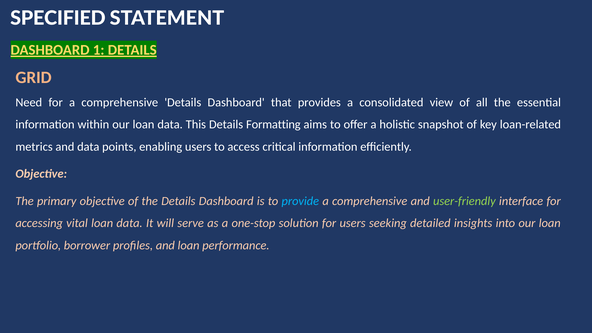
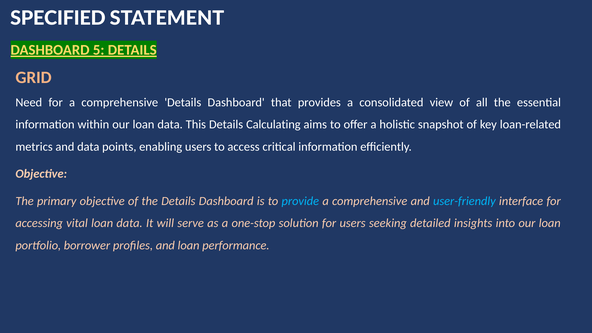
1: 1 -> 5
Formatting: Formatting -> Calculating
user-friendly colour: light green -> light blue
